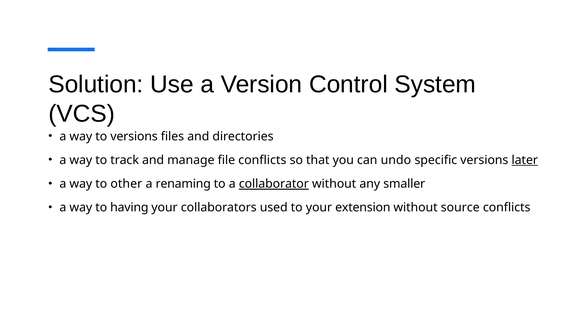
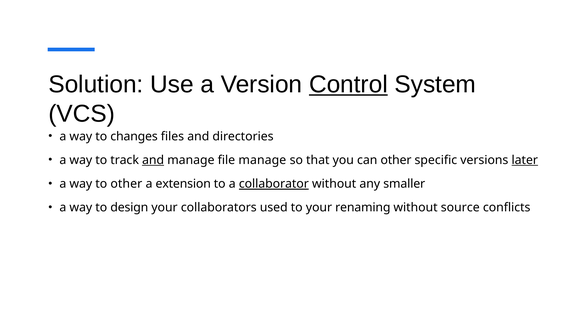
Control underline: none -> present
to versions: versions -> changes
and at (153, 160) underline: none -> present
file conflicts: conflicts -> manage
can undo: undo -> other
renaming: renaming -> extension
having: having -> design
extension: extension -> renaming
